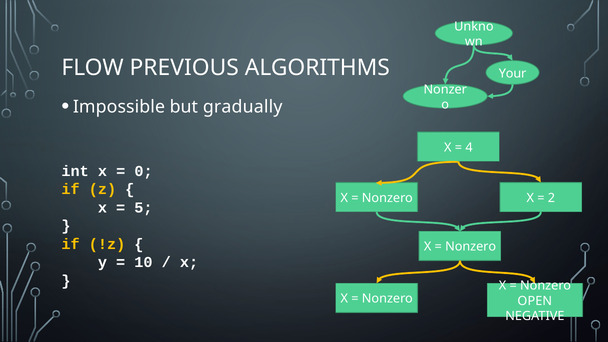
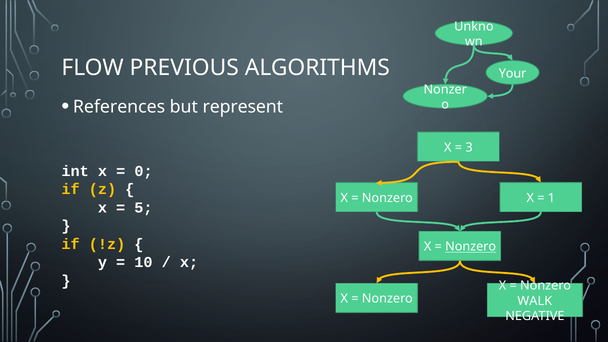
Impossible: Impossible -> References
gradually: gradually -> represent
4: 4 -> 3
2: 2 -> 1
Nonzero at (471, 247) underline: none -> present
OPEN: OPEN -> WALK
